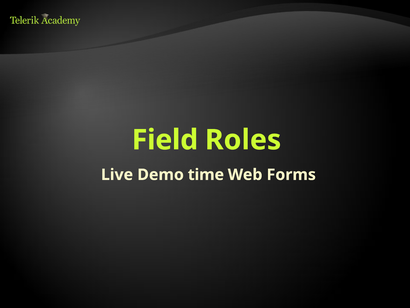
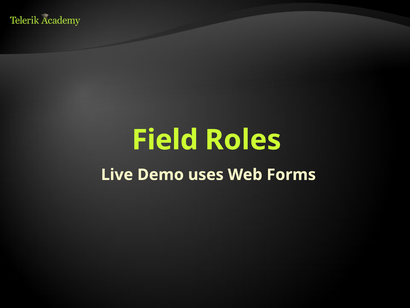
time: time -> uses
